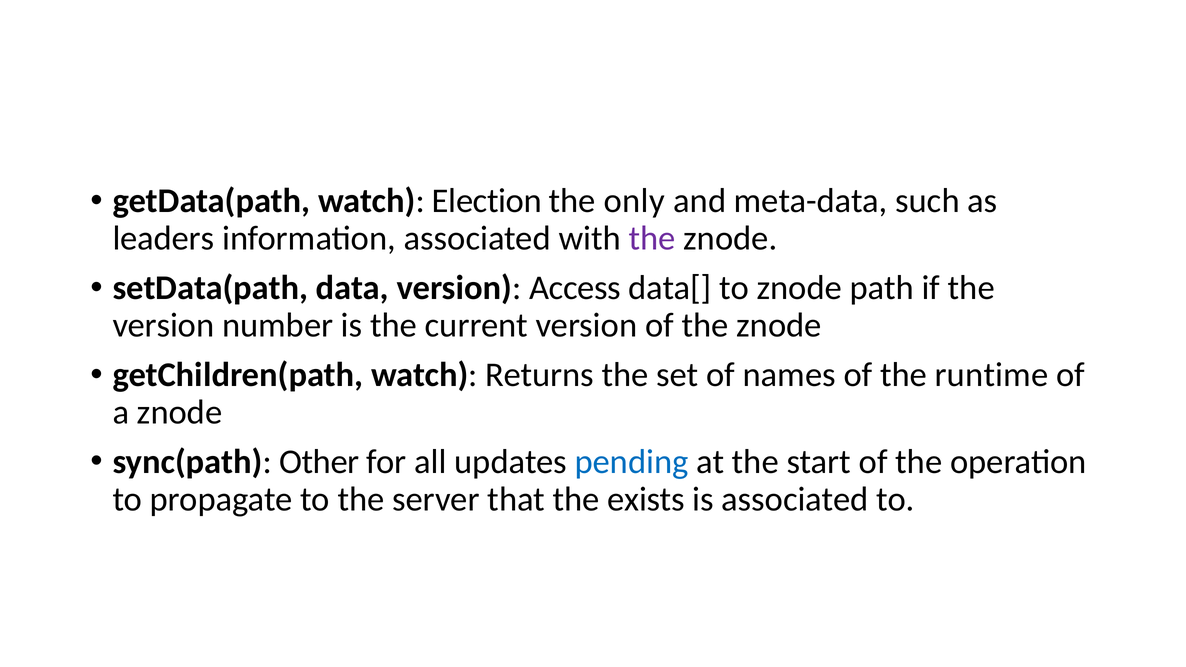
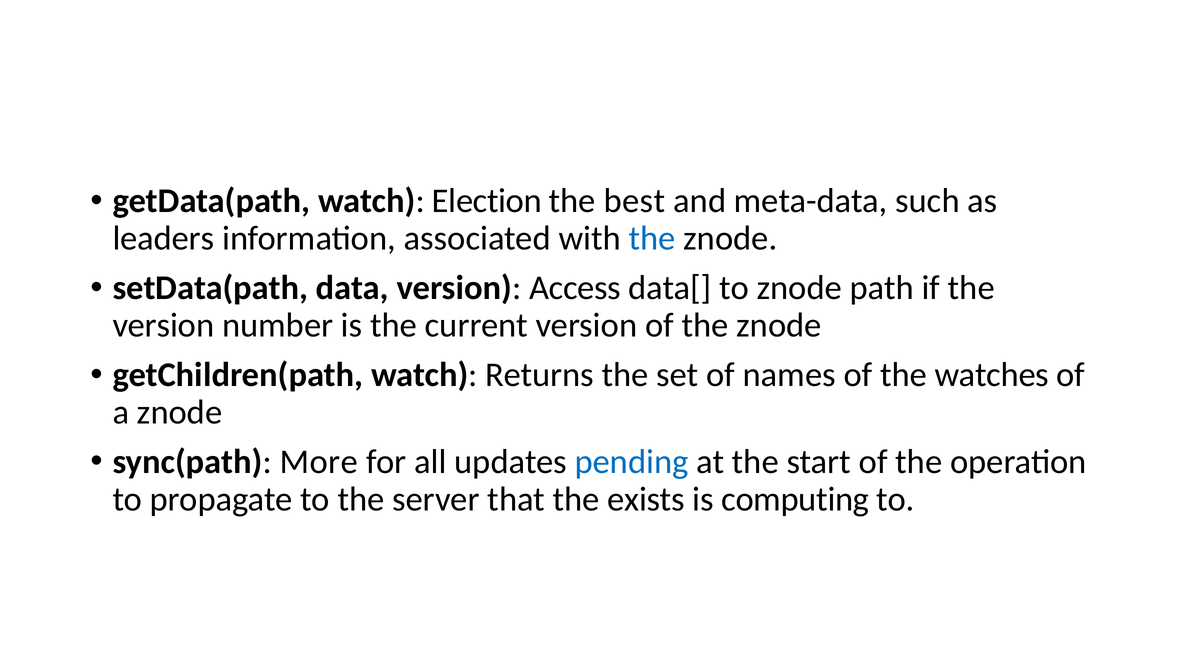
only: only -> best
the at (652, 238) colour: purple -> blue
runtime: runtime -> watches
Other: Other -> More
is associated: associated -> computing
